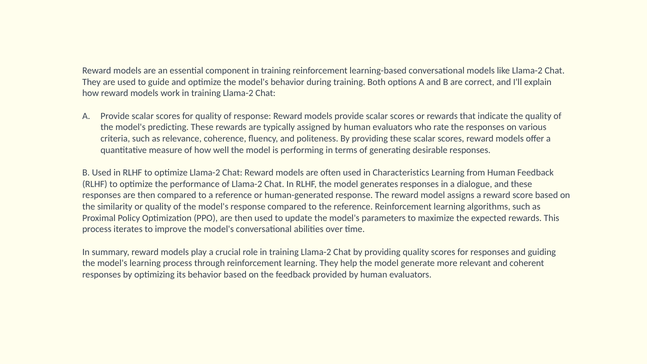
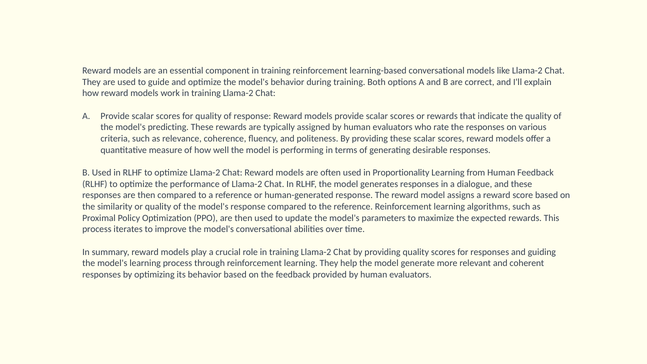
Characteristics: Characteristics -> Proportionality
